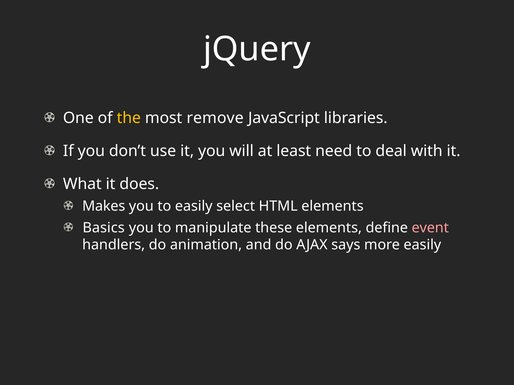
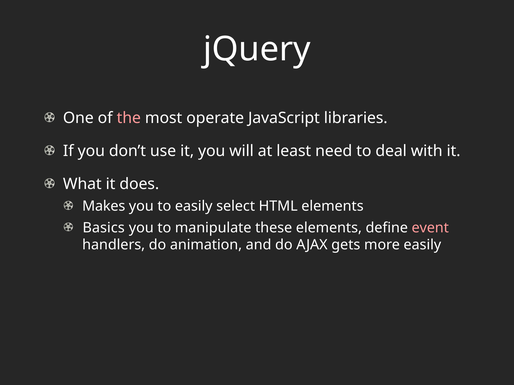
the colour: yellow -> pink
remove: remove -> operate
says: says -> gets
